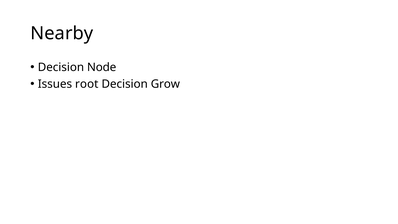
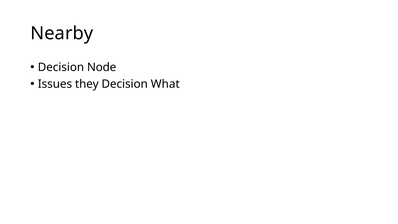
root: root -> they
Grow: Grow -> What
